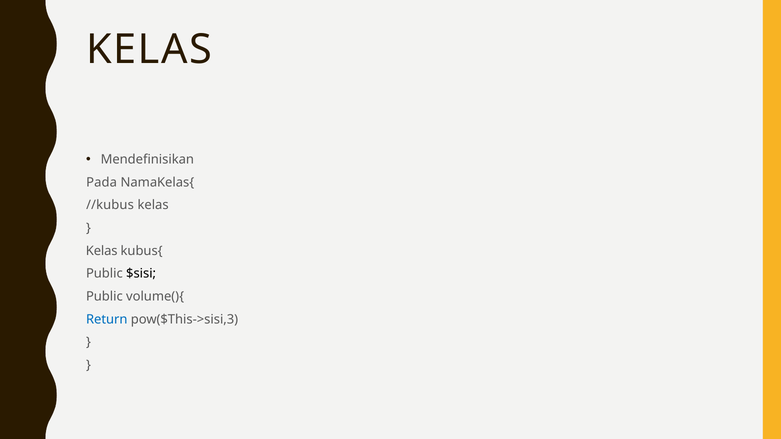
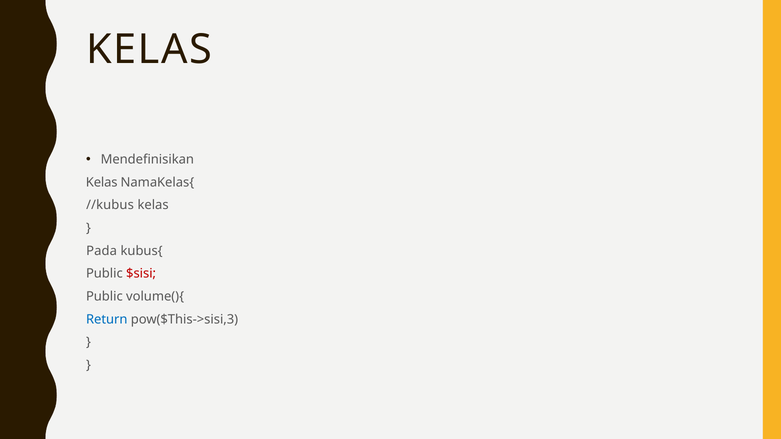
Pada at (102, 182): Pada -> Kelas
Kelas at (102, 251): Kelas -> Pada
$sisi colour: black -> red
